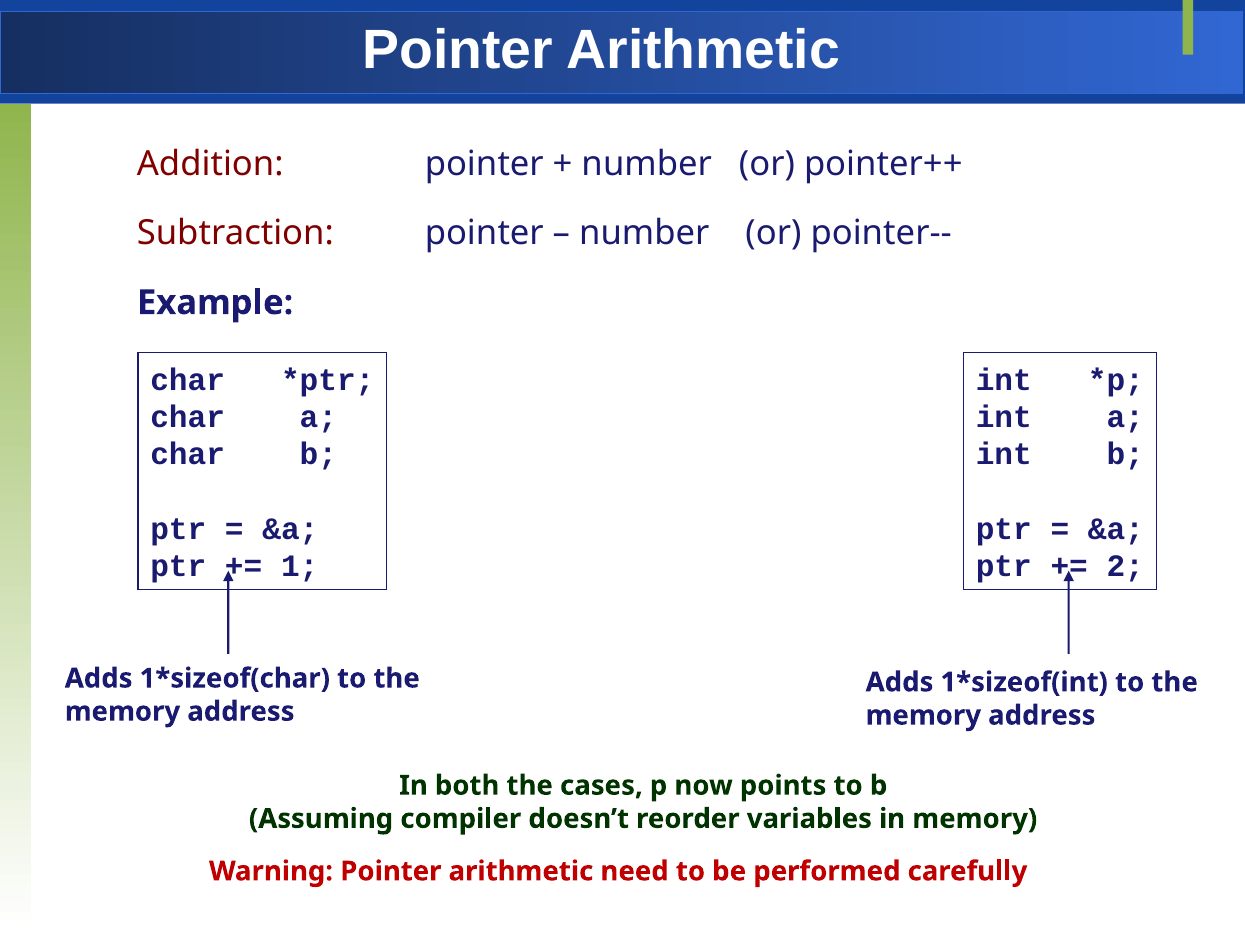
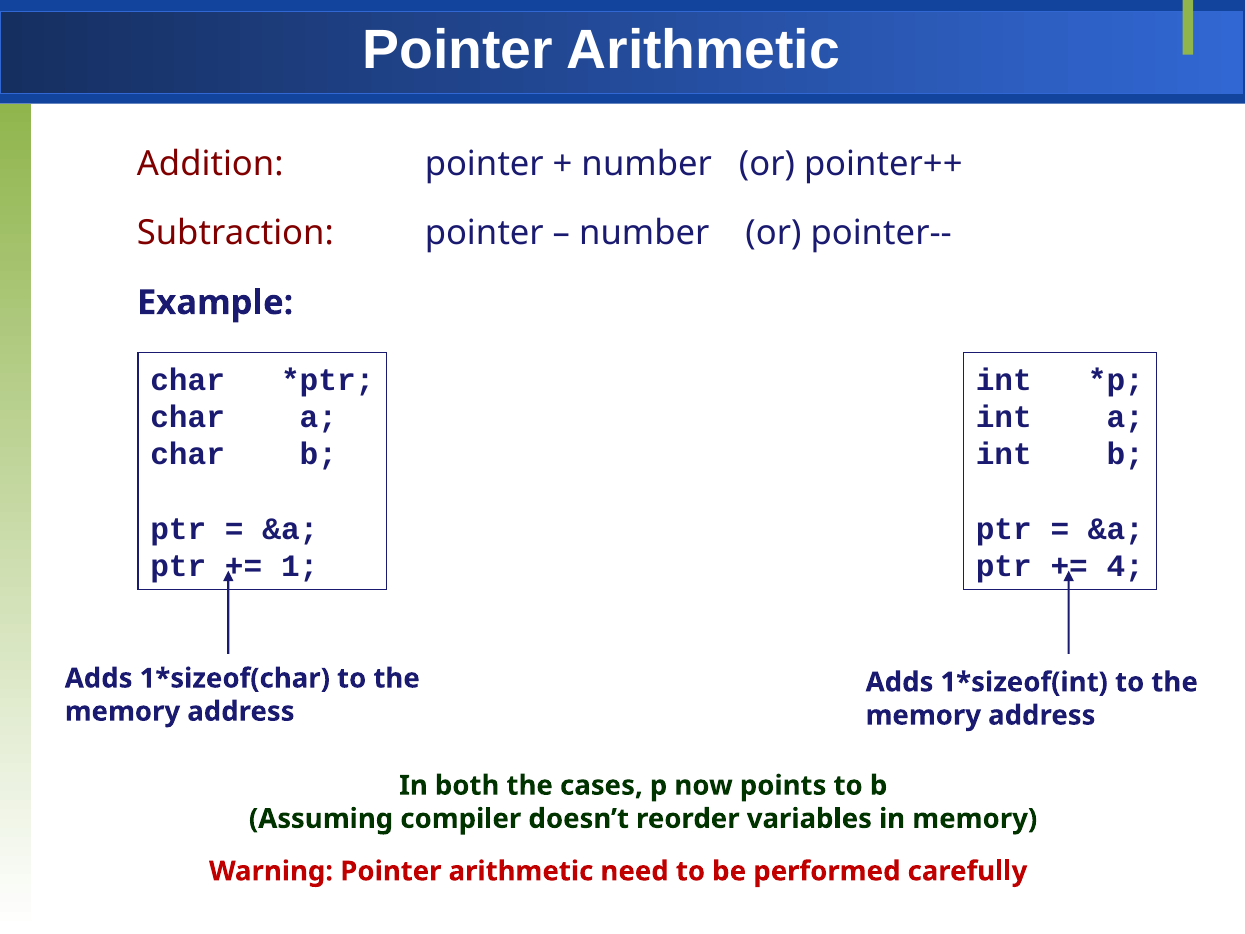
2: 2 -> 4
